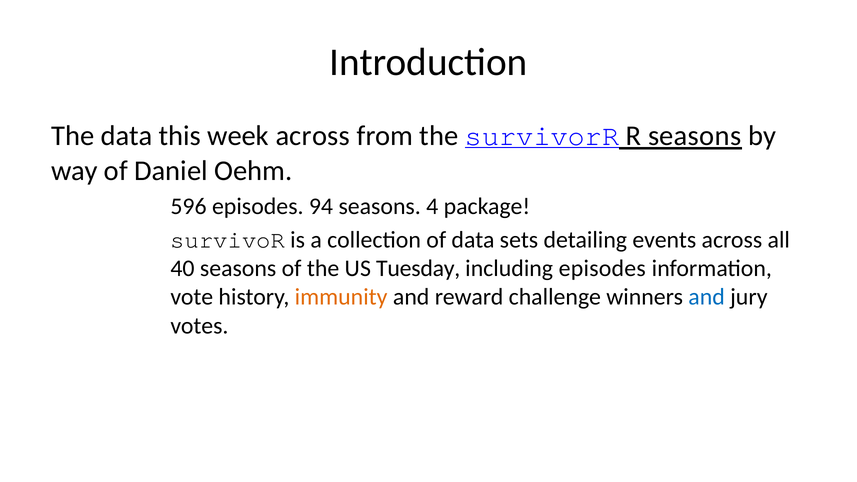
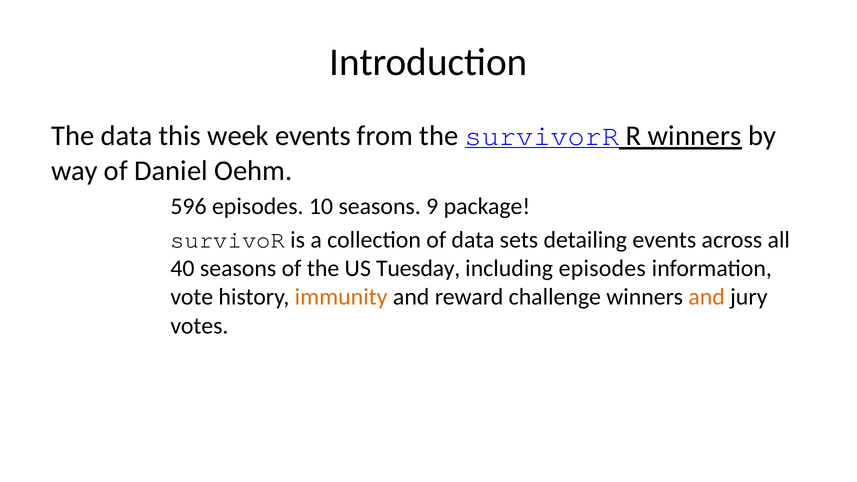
week across: across -> events
R seasons: seasons -> winners
94: 94 -> 10
4: 4 -> 9
and at (707, 297) colour: blue -> orange
